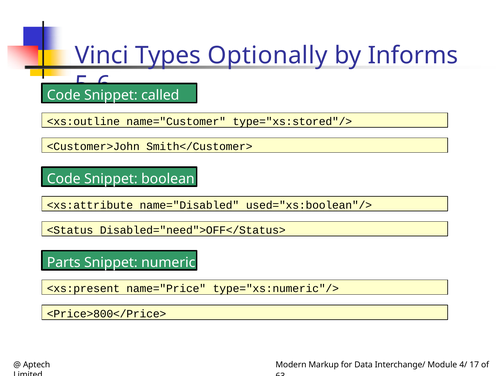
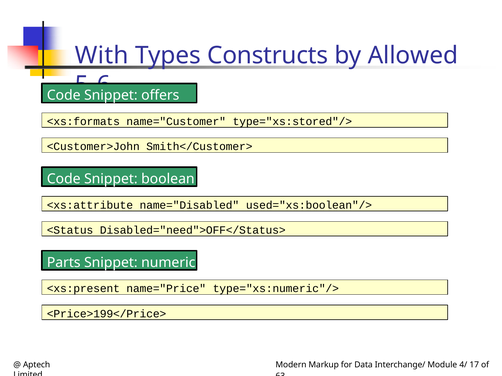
Vinci: Vinci -> With
Optionally: Optionally -> Constructs
Informs: Informs -> Allowed
called: called -> offers
<xs:outline: <xs:outline -> <xs:formats
<Price>800</Price>: <Price>800</Price> -> <Price>199</Price>
